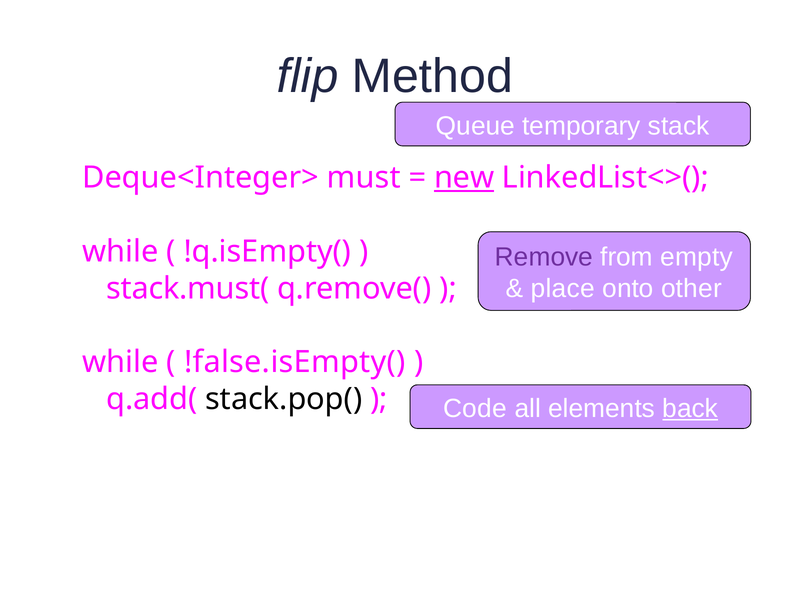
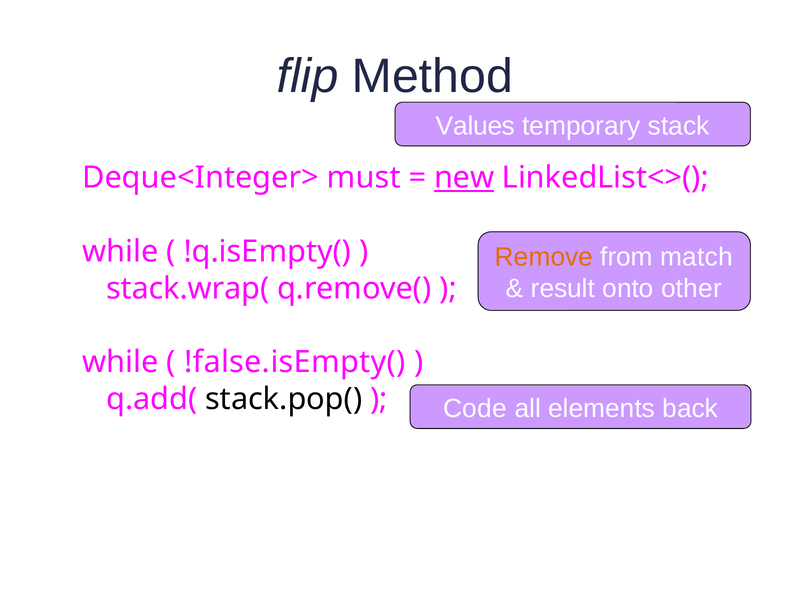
Queue: Queue -> Values
Remove colour: purple -> orange
empty: empty -> match
place: place -> result
stack.must(: stack.must( -> stack.wrap(
back underline: present -> none
